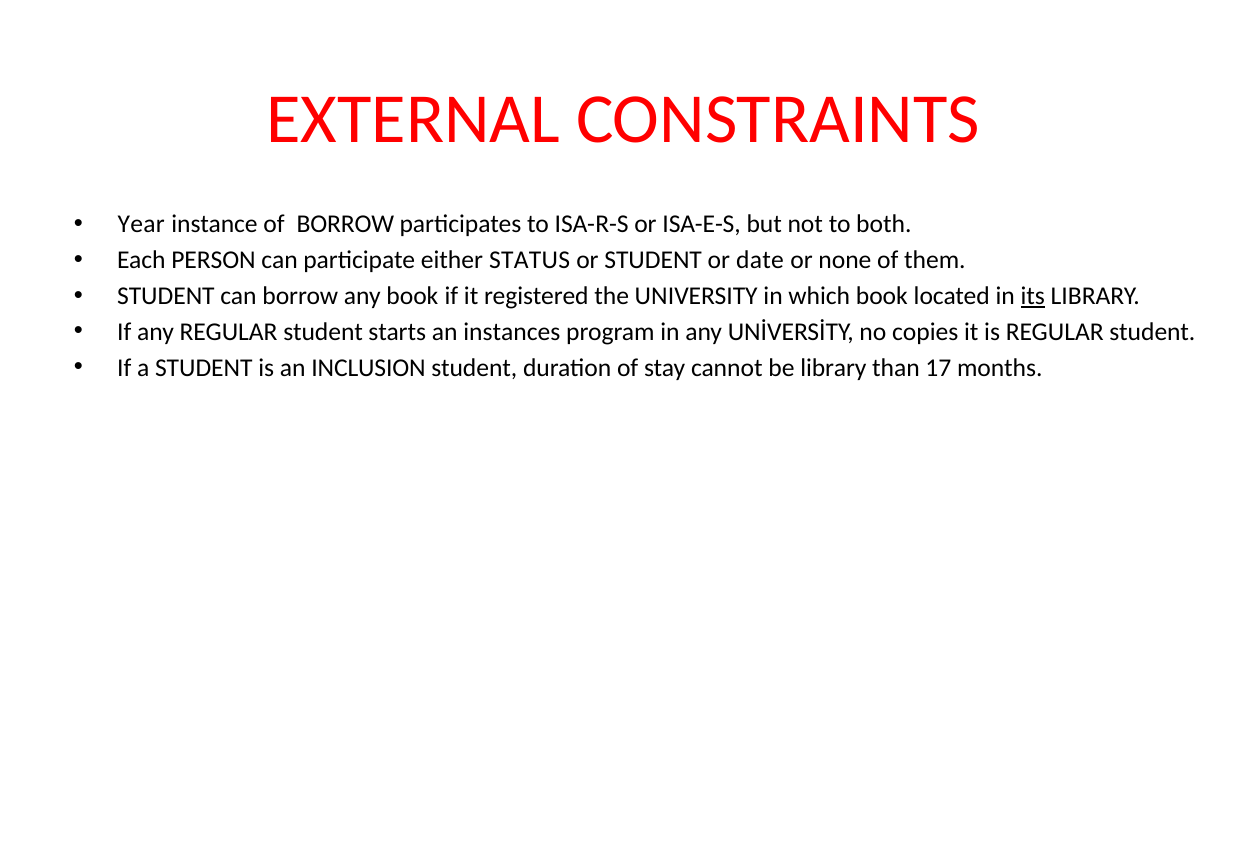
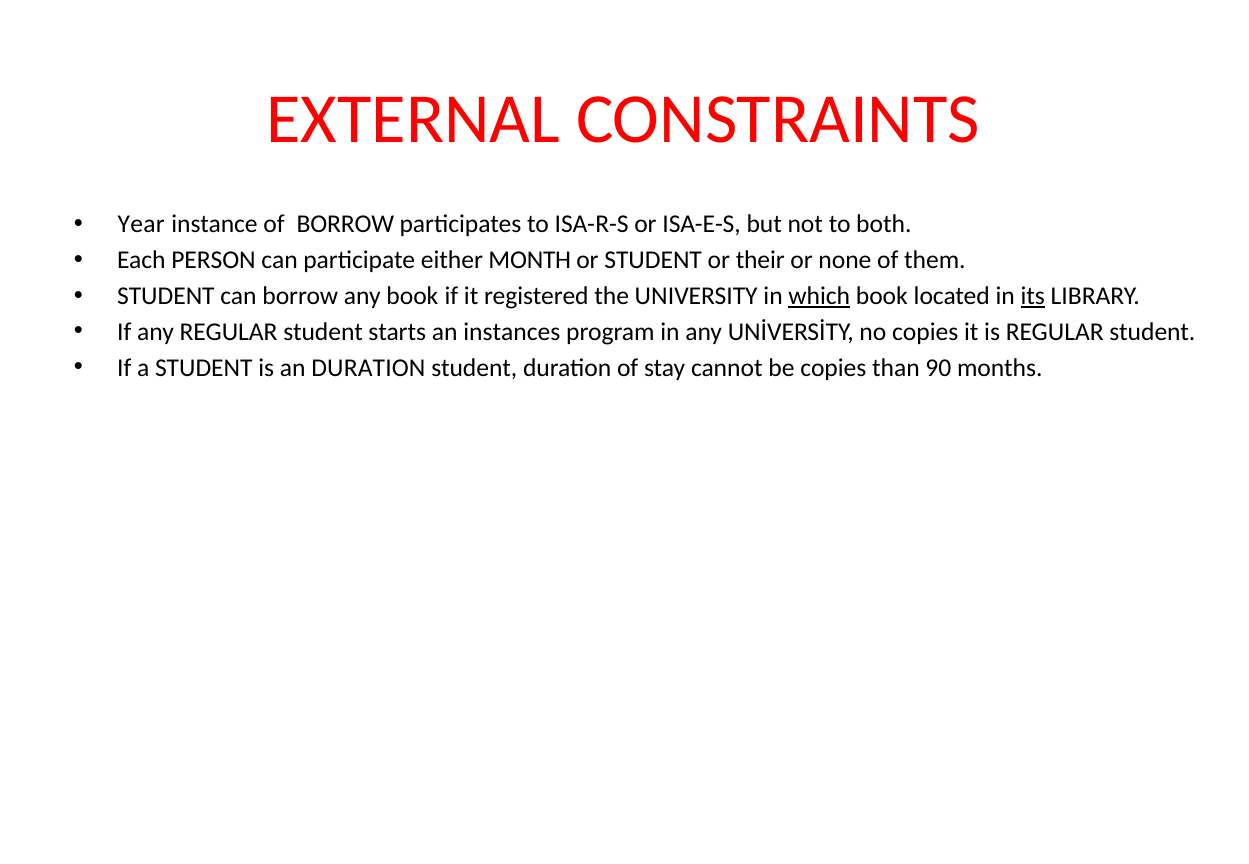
STATUS: STATUS -> MONTH
date: date -> their
which underline: none -> present
an INCLUSION: INCLUSION -> DURATION
be library: library -> copies
17: 17 -> 90
